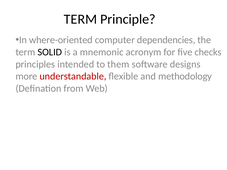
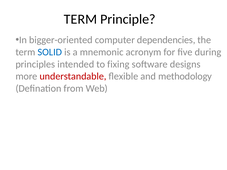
where-oriented: where-oriented -> bigger-oriented
SOLID colour: black -> blue
checks: checks -> during
them: them -> fixing
